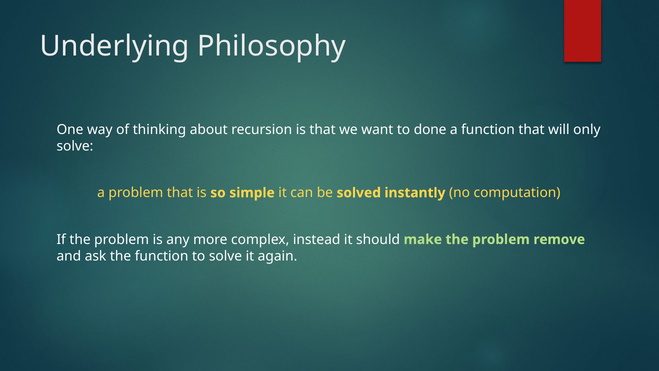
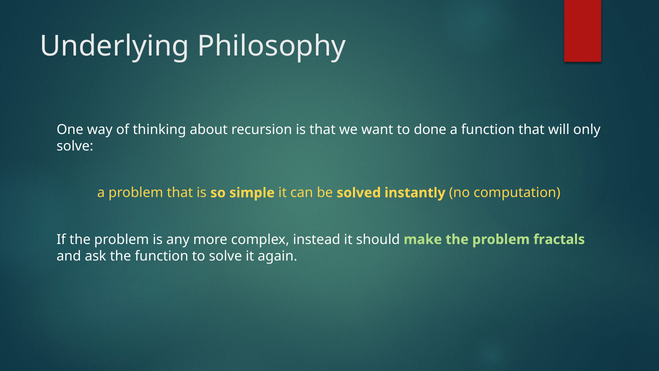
remove: remove -> fractals
